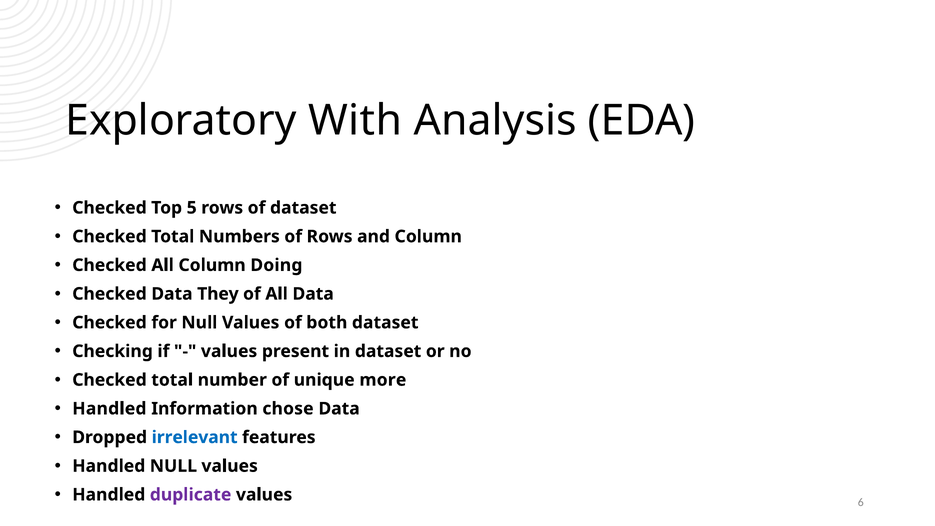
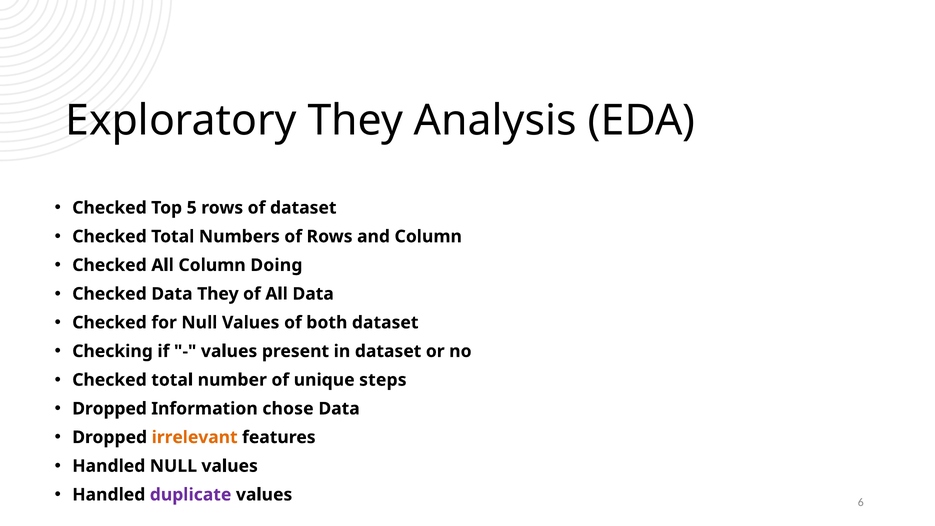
Exploratory With: With -> They
more: more -> steps
Handled at (109, 409): Handled -> Dropped
irrelevant colour: blue -> orange
